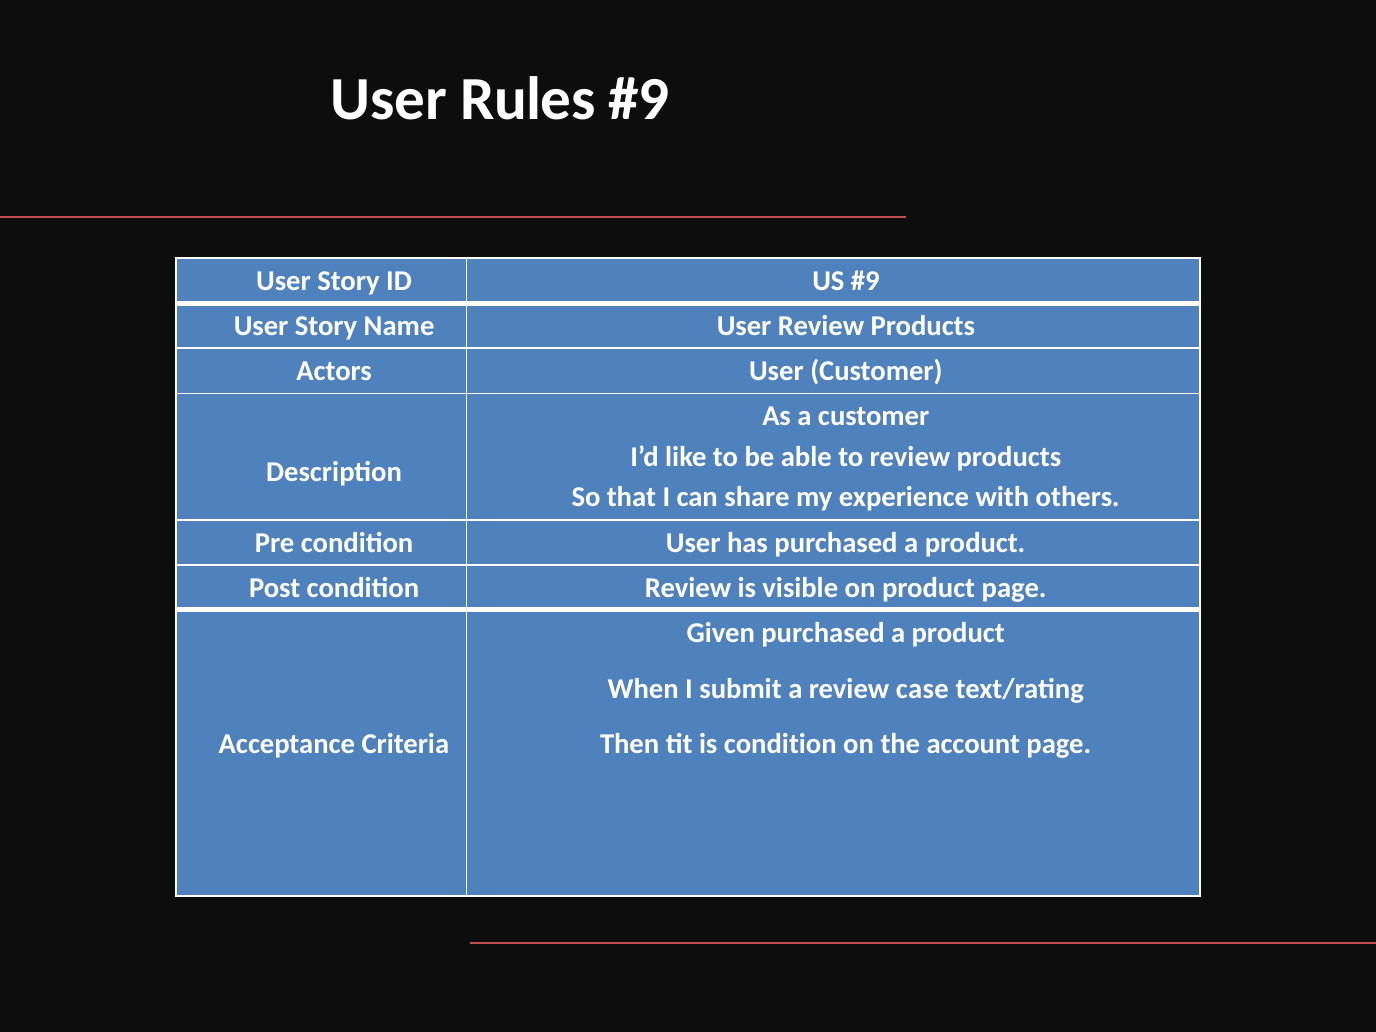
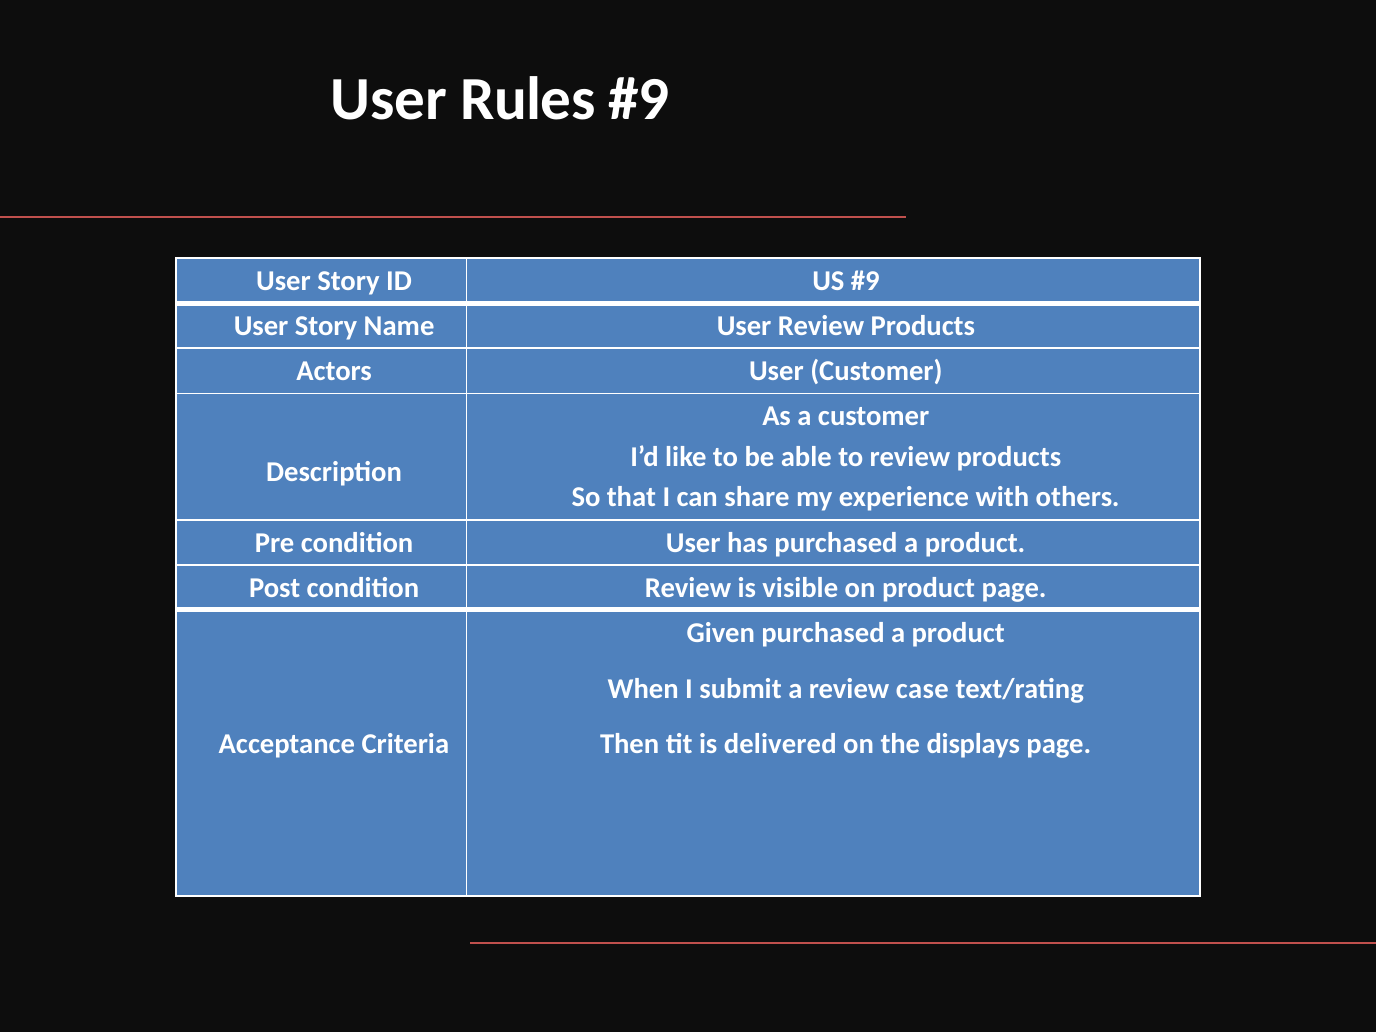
is condition: condition -> delivered
account: account -> displays
